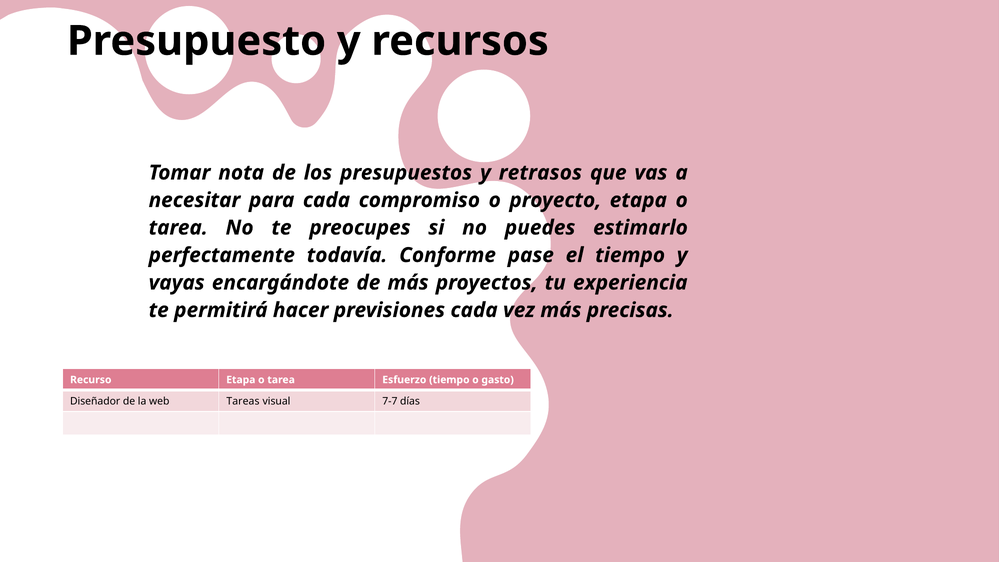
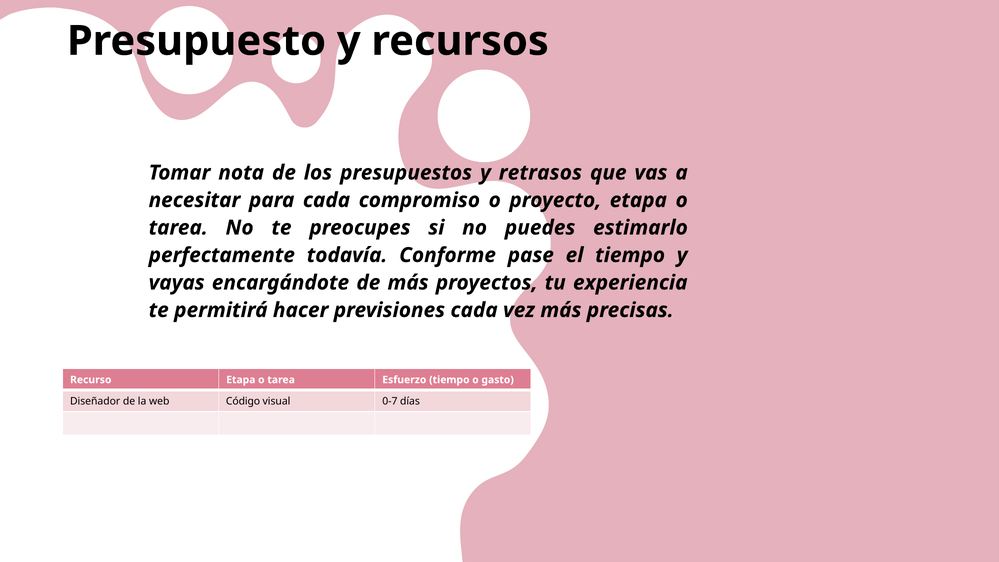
Tareas: Tareas -> Código
7-7: 7-7 -> 0-7
